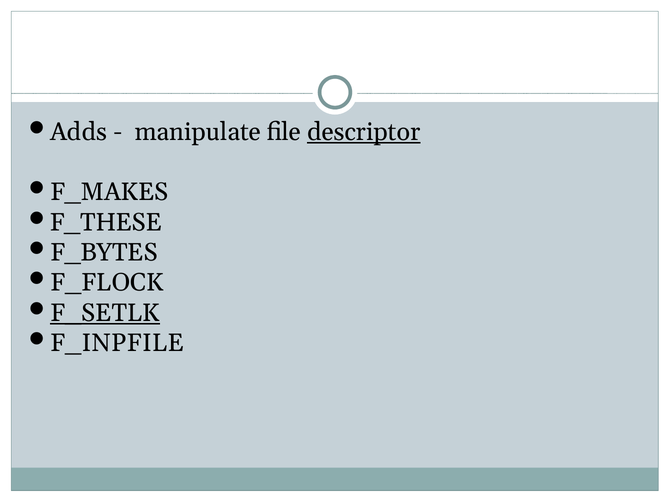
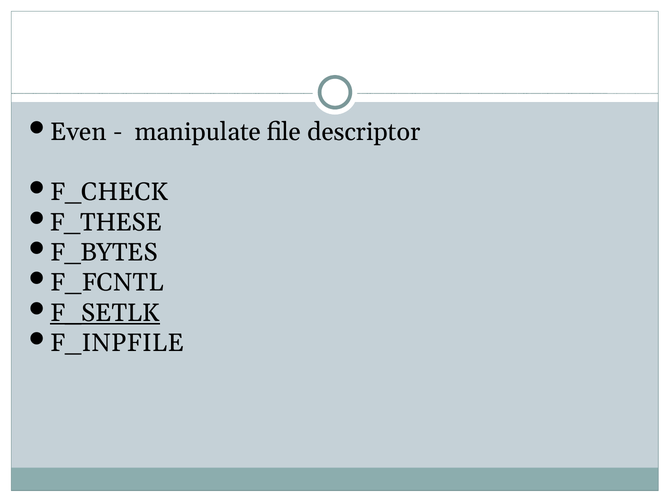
Adds: Adds -> Even
descriptor underline: present -> none
F_MAKES: F_MAKES -> F_CHECK
F_FLOCK: F_FLOCK -> F_FCNTL
